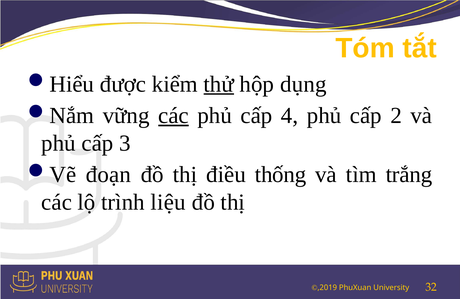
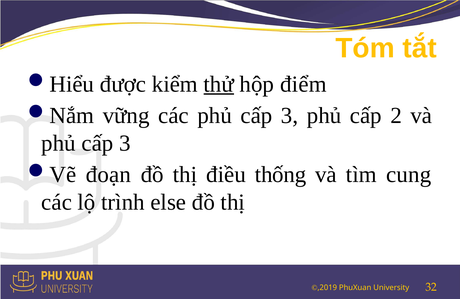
dụng: dụng -> điểm
các at (174, 116) underline: present -> none
4 at (290, 116): 4 -> 3
trắng: trắng -> cung
liệu: liệu -> else
